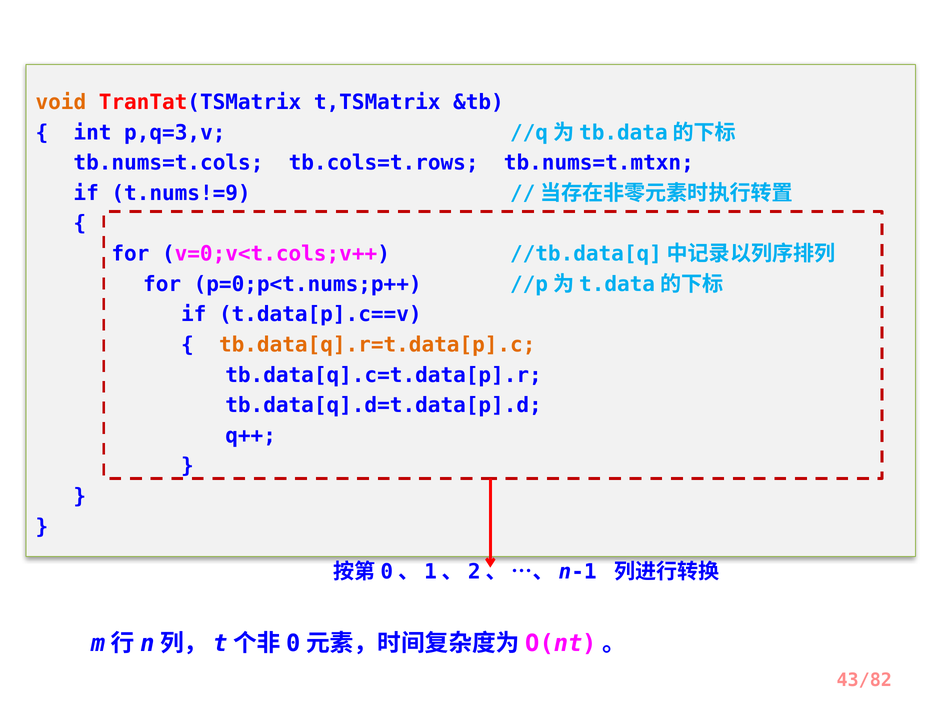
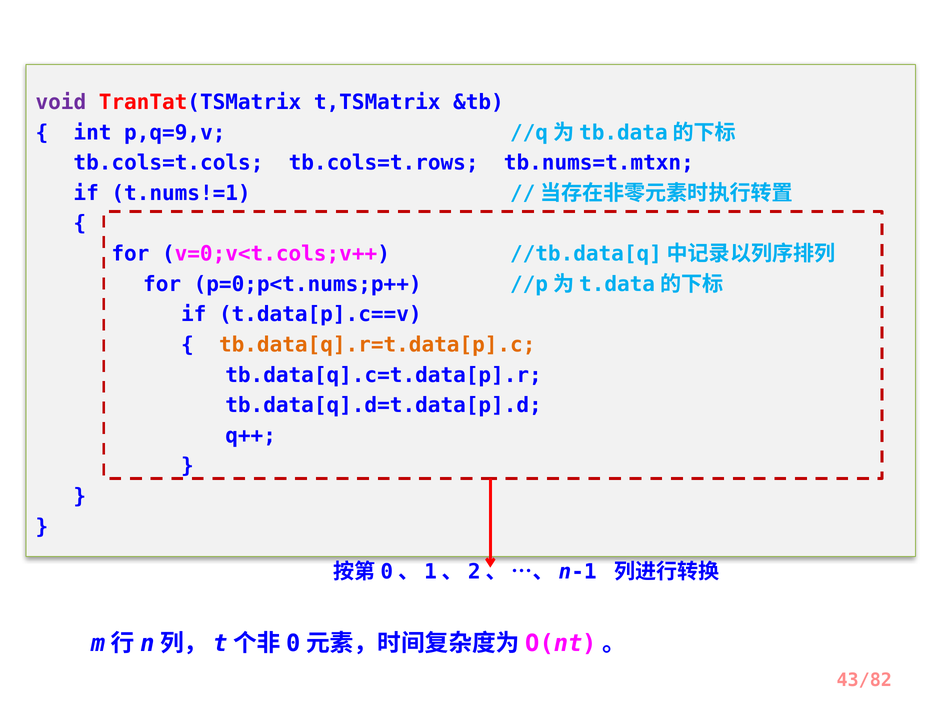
void colour: orange -> purple
p,q=3,v: p,q=3,v -> p,q=9,v
tb.nums=t.cols: tb.nums=t.cols -> tb.cols=t.cols
t.nums!=9: t.nums!=9 -> t.nums!=1
